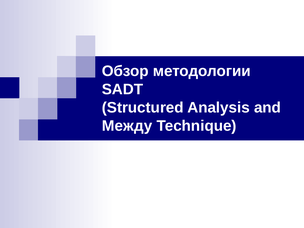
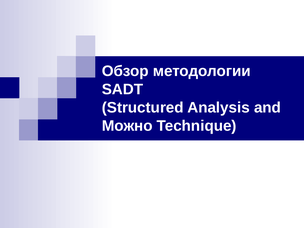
Между: Между -> Можно
